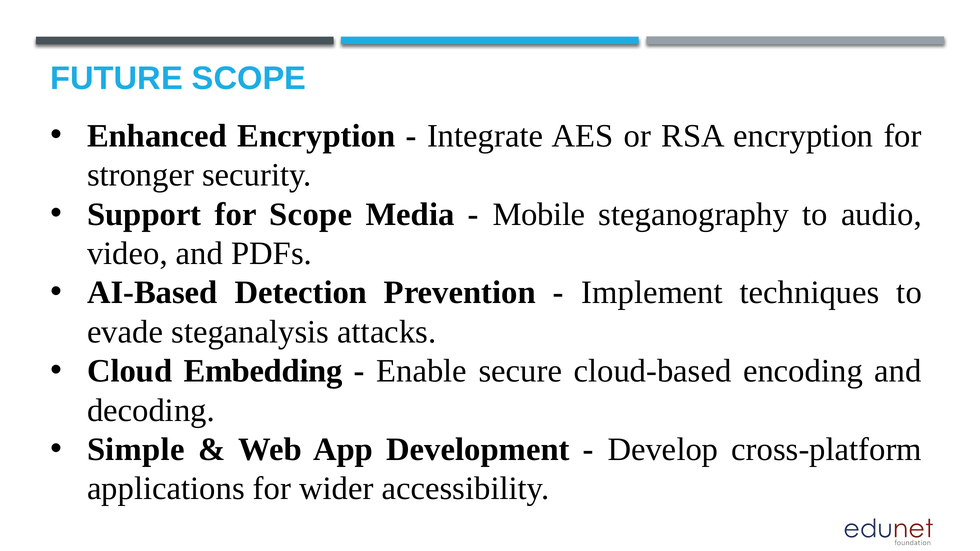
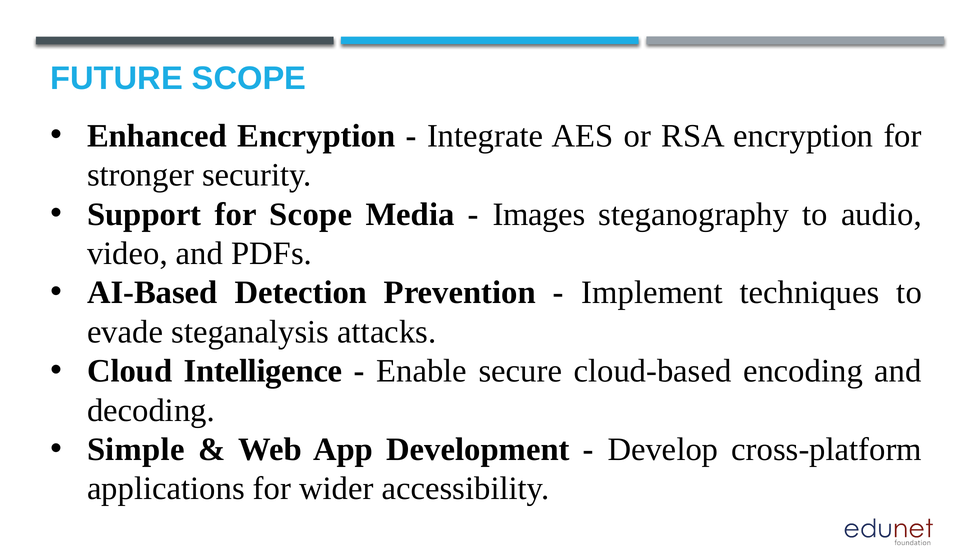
Mobile: Mobile -> Images
Embedding: Embedding -> Intelligence
